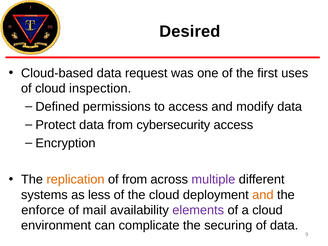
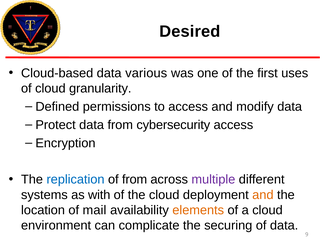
request: request -> various
inspection: inspection -> granularity
replication colour: orange -> blue
less: less -> with
enforce: enforce -> location
elements colour: purple -> orange
